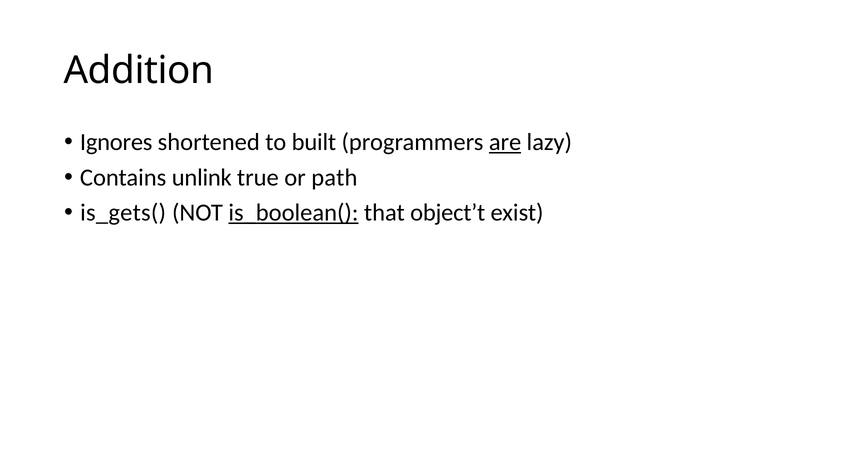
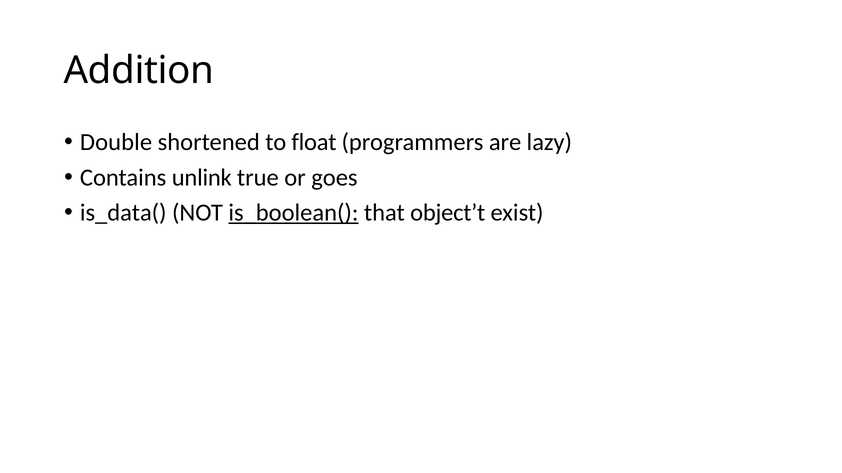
Ignores: Ignores -> Double
built: built -> float
are underline: present -> none
path: path -> goes
is_gets(: is_gets( -> is_data(
